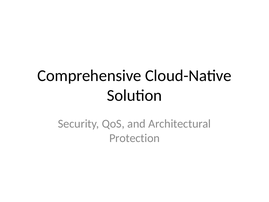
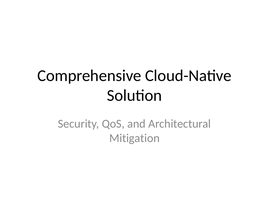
Protection: Protection -> Mitigation
